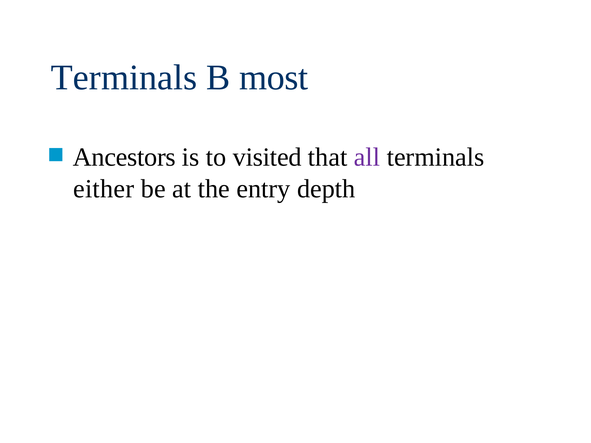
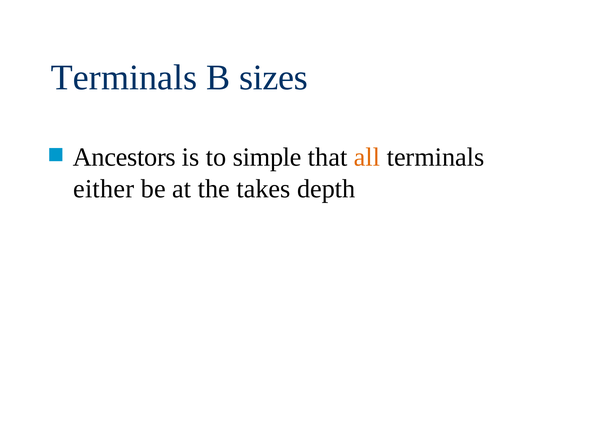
most: most -> sizes
visited: visited -> simple
all colour: purple -> orange
entry: entry -> takes
